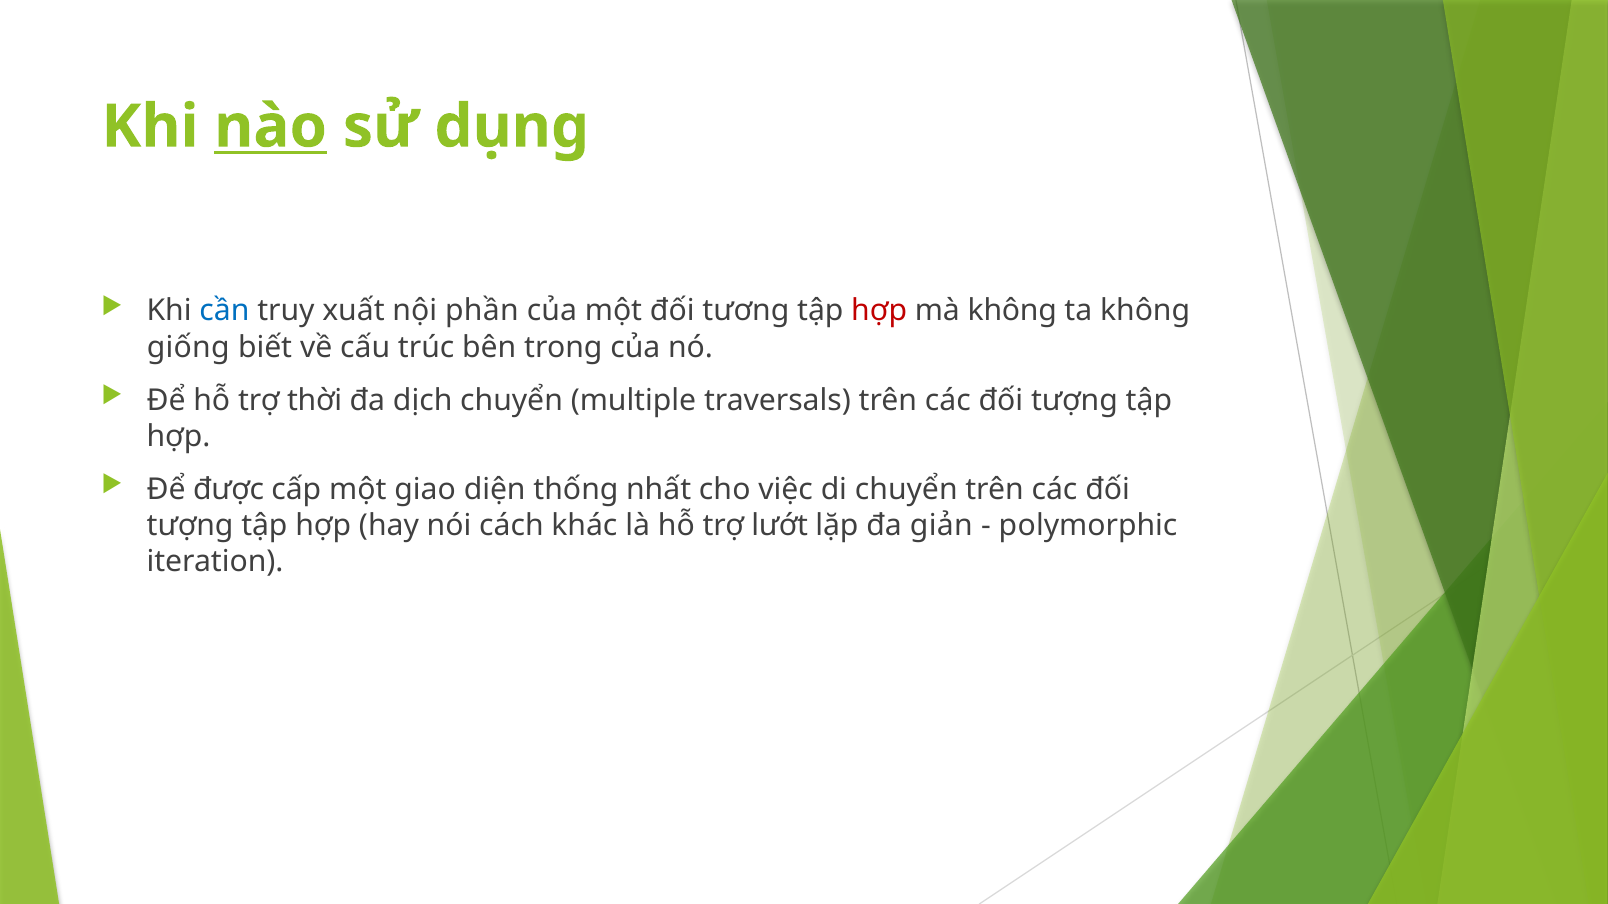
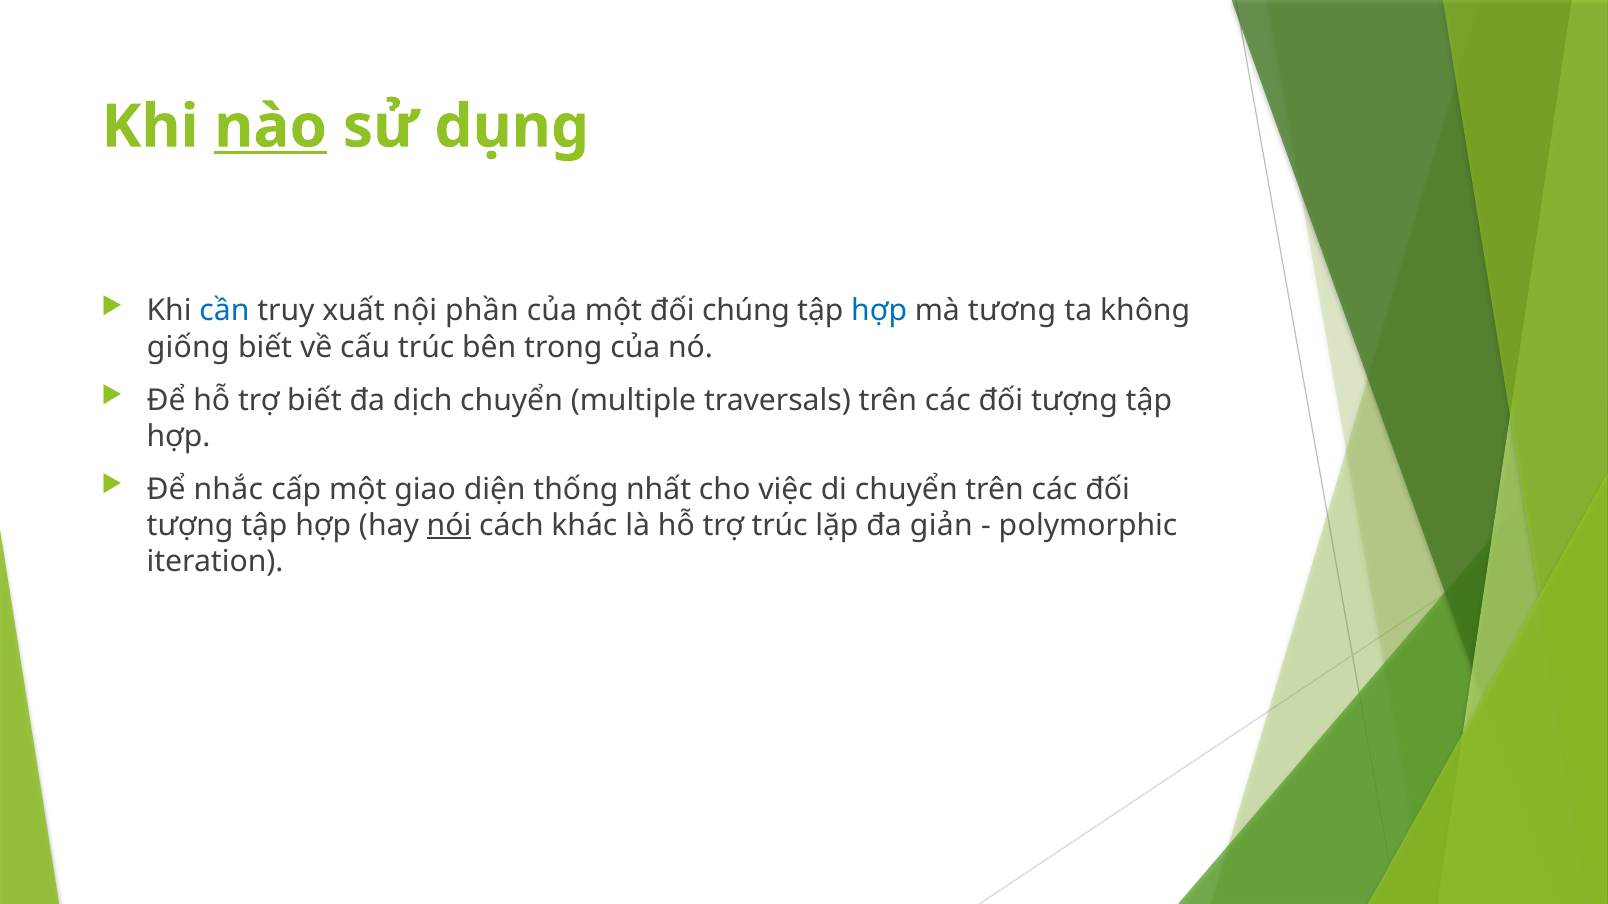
tương: tương -> chúng
hợp at (879, 311) colour: red -> blue
mà không: không -> tương
trợ thời: thời -> biết
được: được -> nhắc
nói underline: none -> present
trợ lướt: lướt -> trúc
